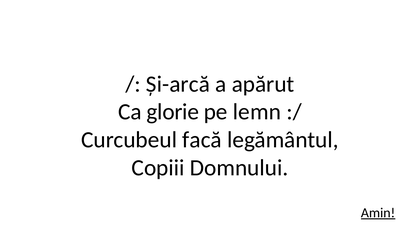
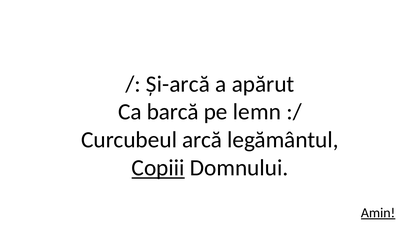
glorie: glorie -> barcă
facă: facă -> arcă
Copiii underline: none -> present
